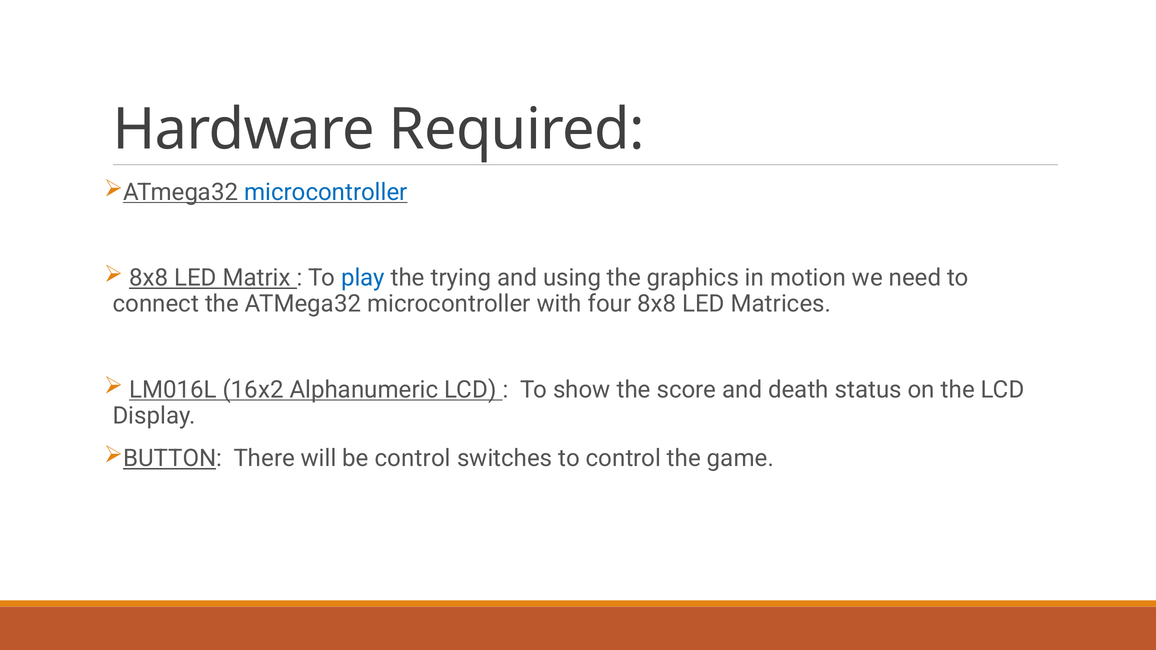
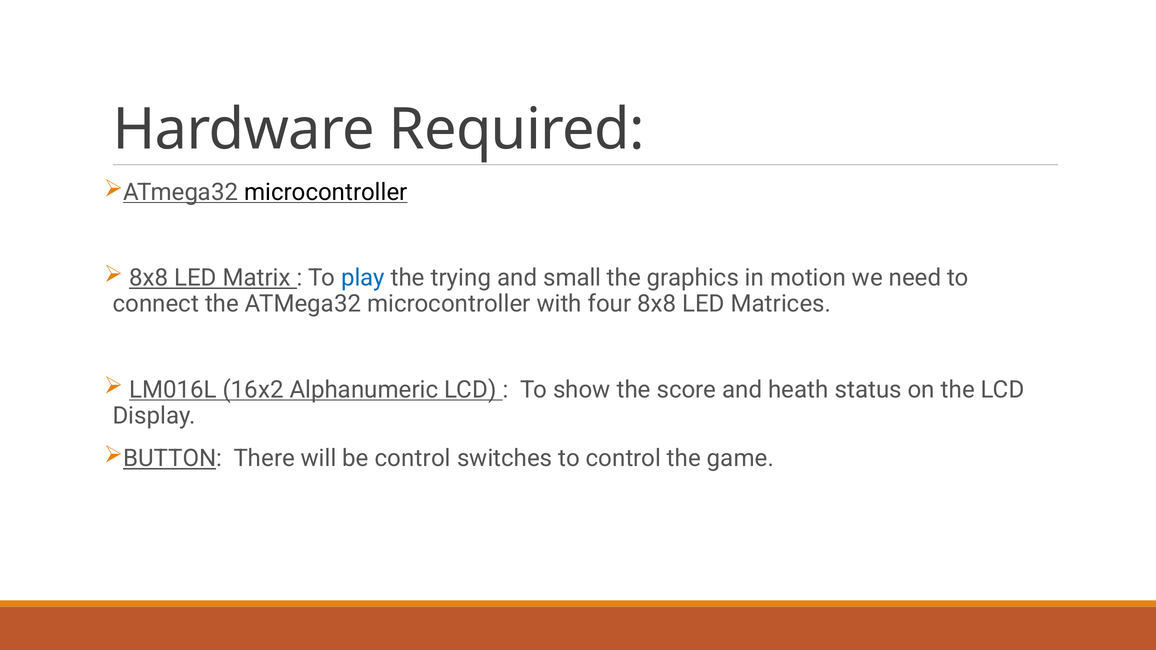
microcontroller at (326, 192) colour: blue -> black
using: using -> small
death: death -> heath
